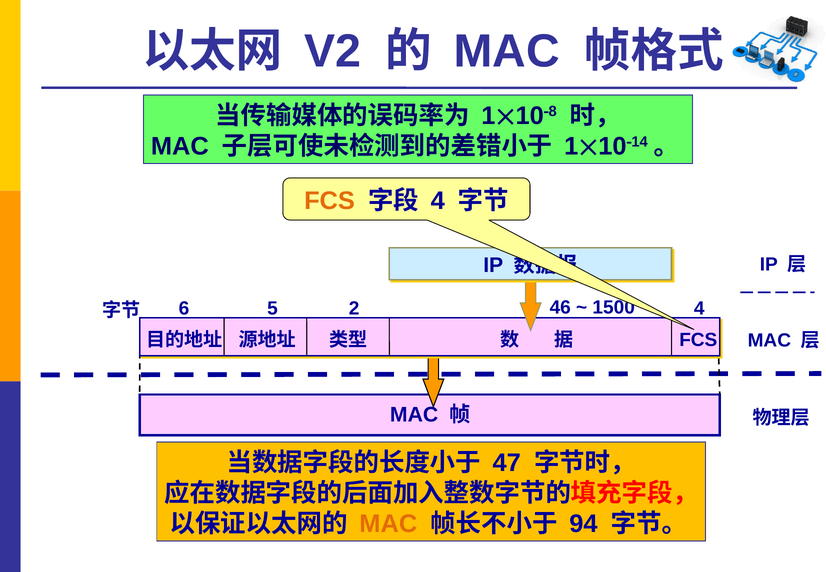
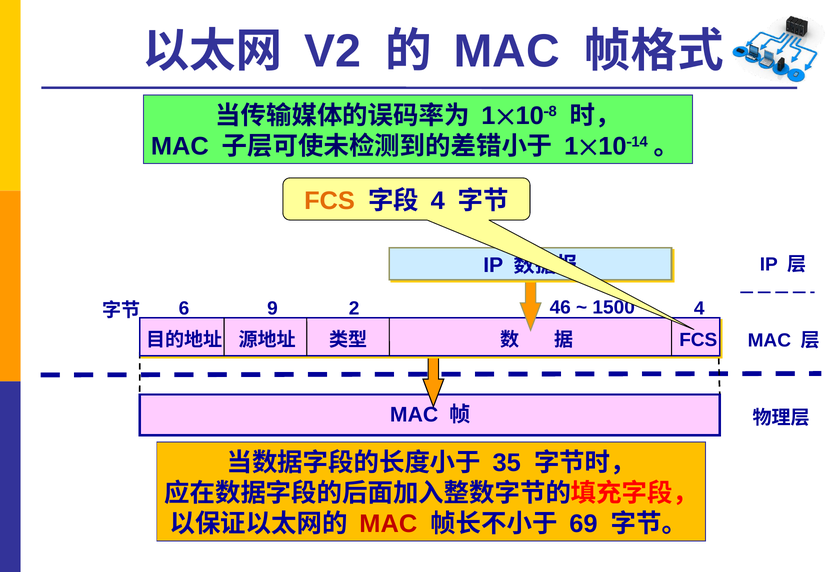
5: 5 -> 9
47: 47 -> 35
MAC at (388, 524) colour: orange -> red
94: 94 -> 69
